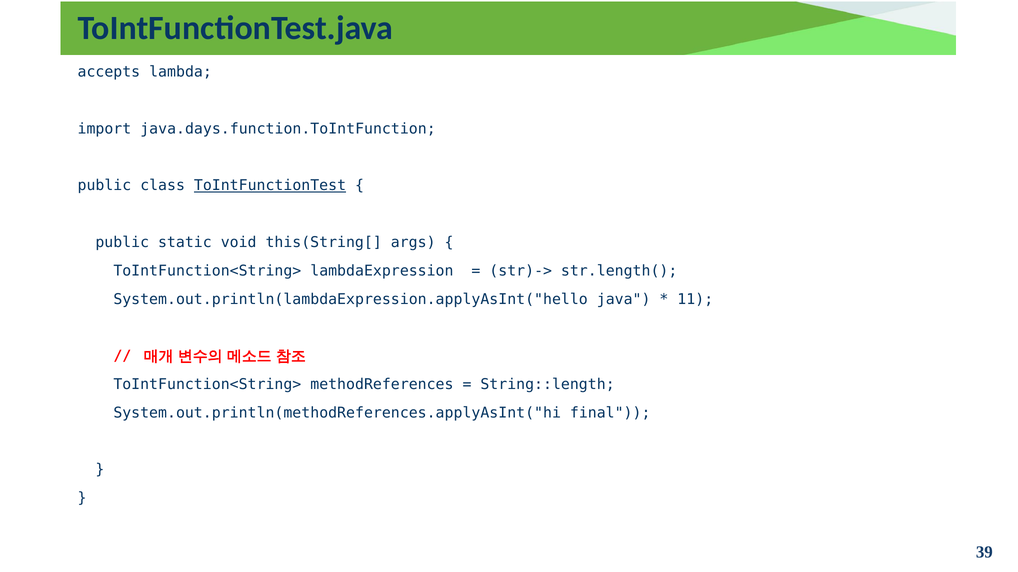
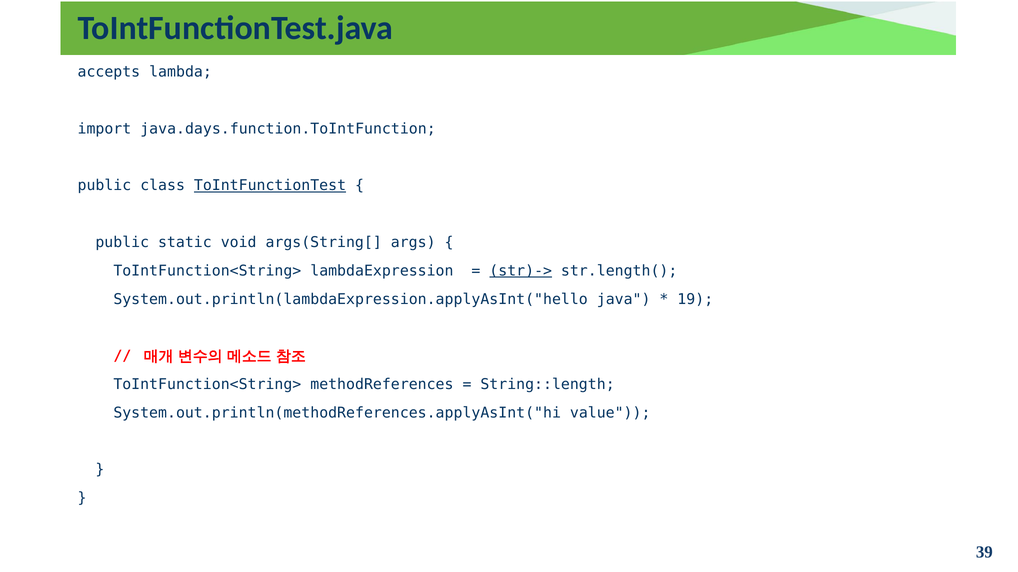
this(String[: this(String[ -> args(String[
str)-> underline: none -> present
11: 11 -> 19
final: final -> value
